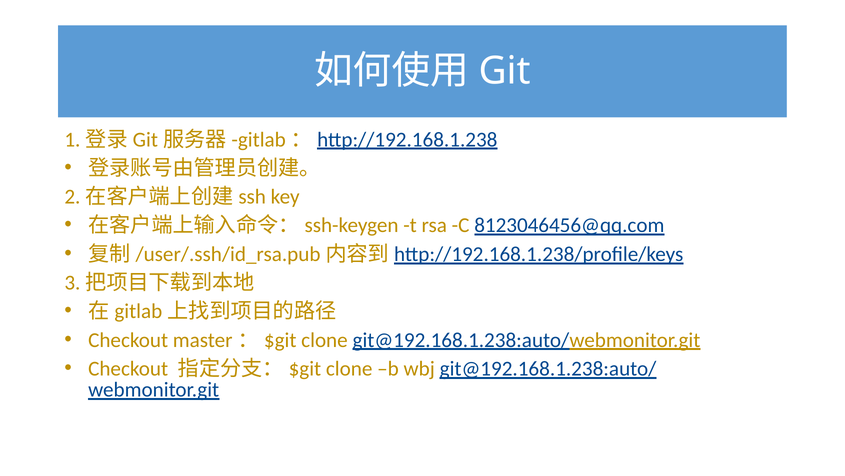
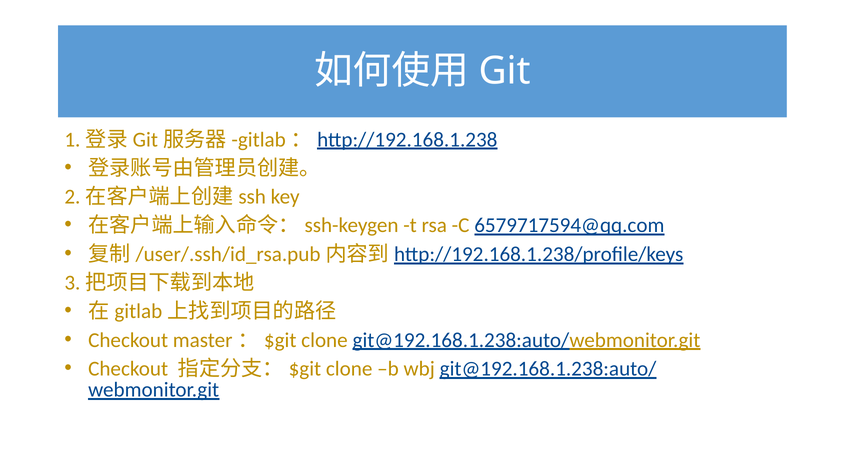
8123046456@qq.com: 8123046456@qq.com -> 6579717594@qq.com
